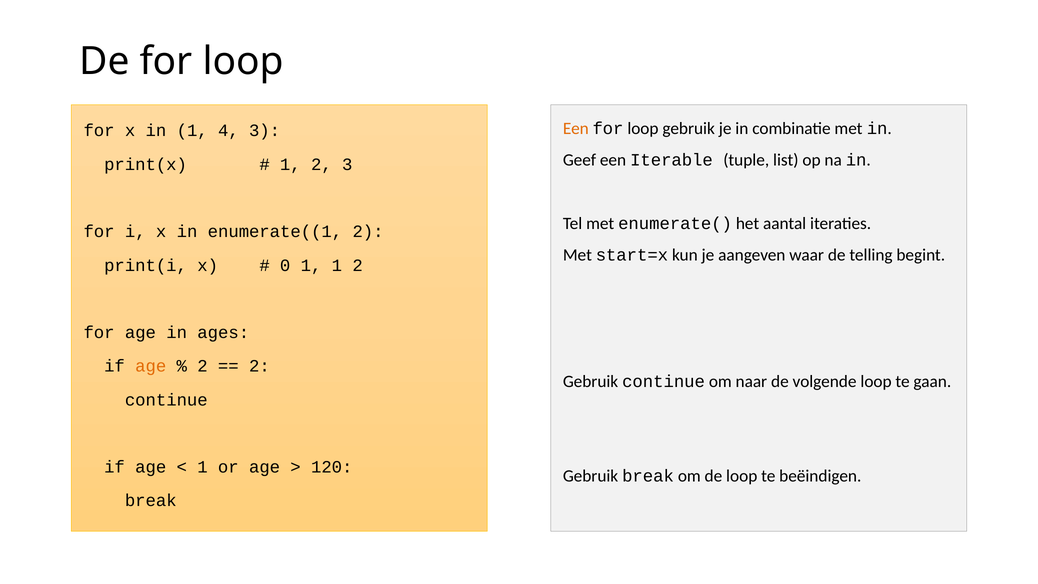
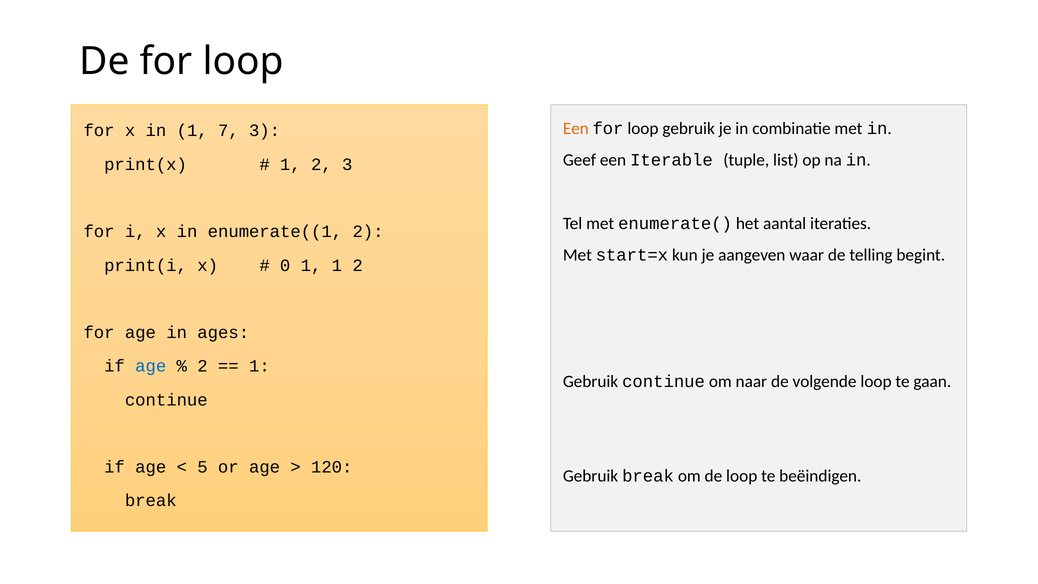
4: 4 -> 7
age at (151, 366) colour: orange -> blue
2 at (259, 366): 2 -> 1
1 at (202, 467): 1 -> 5
